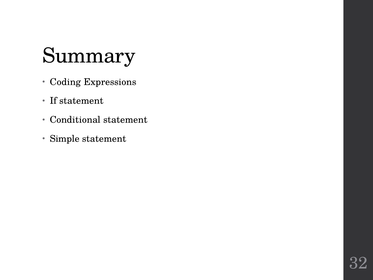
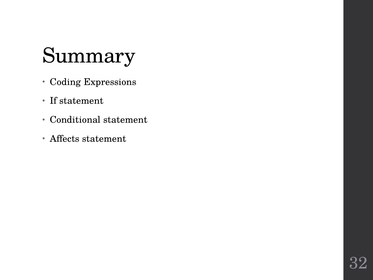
Simple: Simple -> Affects
